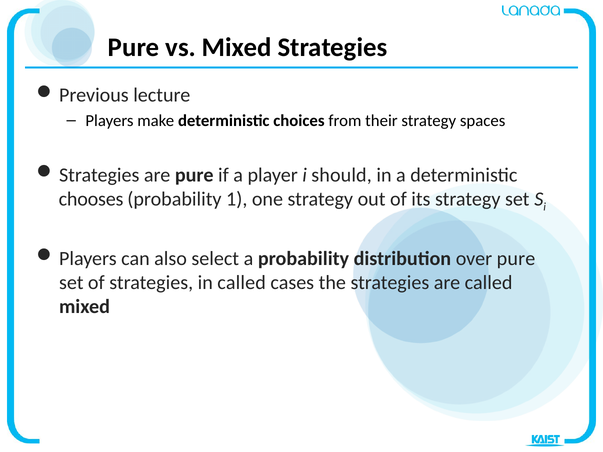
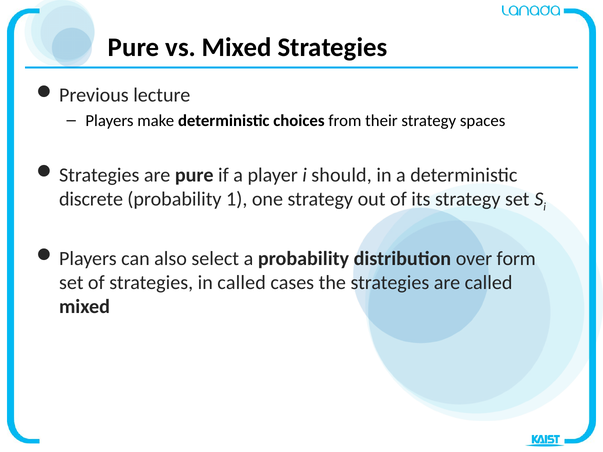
chooses: chooses -> discrete
over pure: pure -> form
